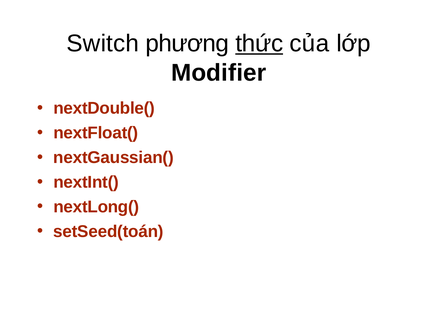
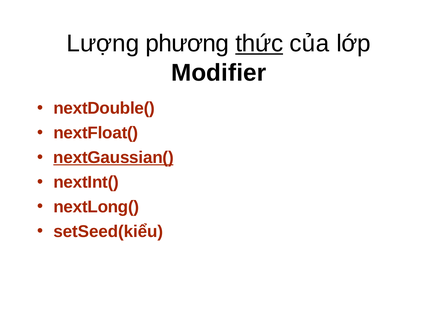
Switch: Switch -> Lượng
nextGaussian( underline: none -> present
setSeed(toán: setSeed(toán -> setSeed(kiểu
